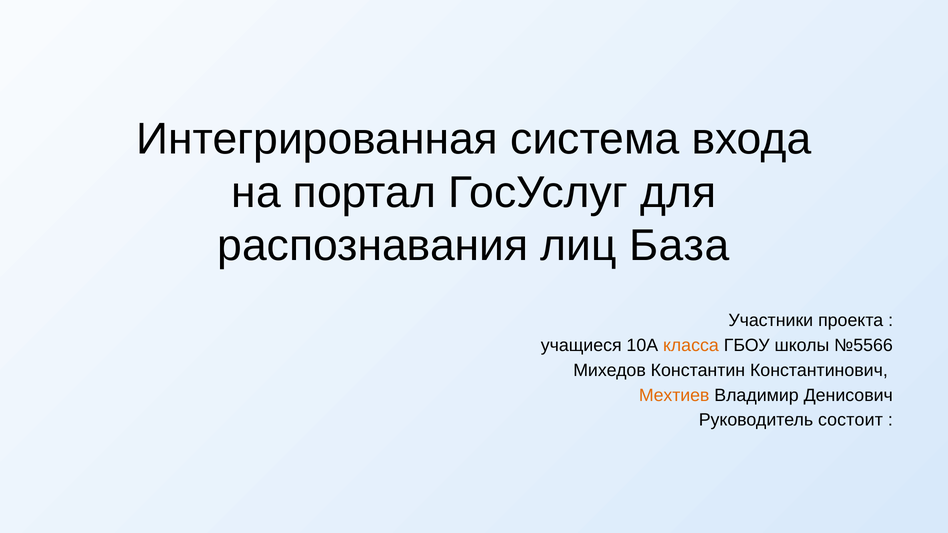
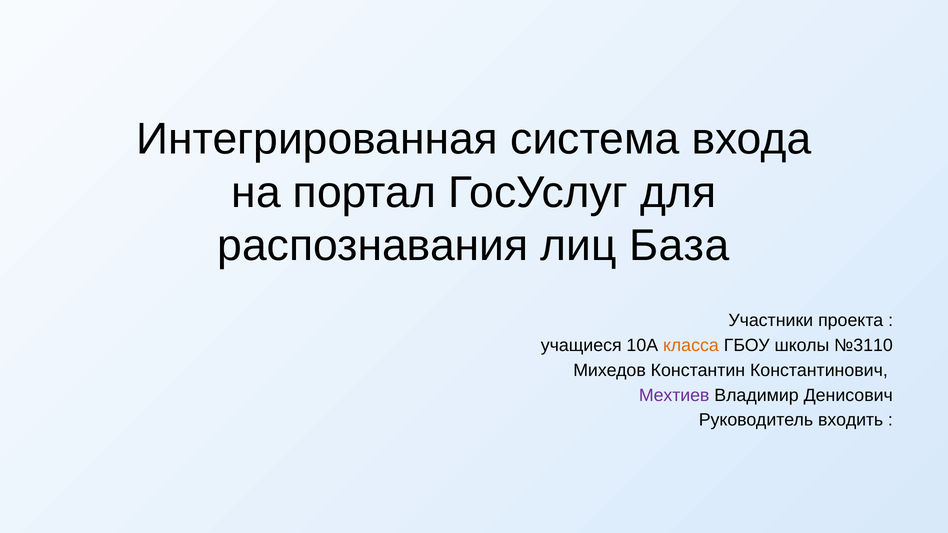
№5566: №5566 -> №3110
Мехтиев colour: orange -> purple
состоит: состоит -> входить
